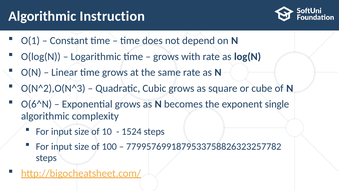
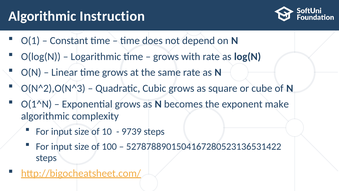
O(6^N: O(6^N -> O(1^N
single: single -> make
1524: 1524 -> 9739
7799576991879533758826323257782: 7799576991879533758826323257782 -> 5278788901504167280523136531422
